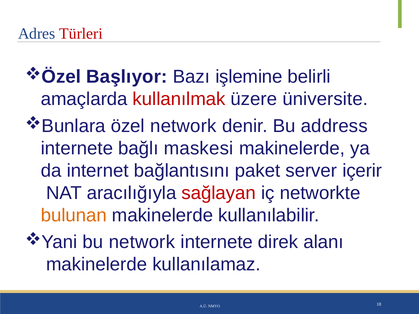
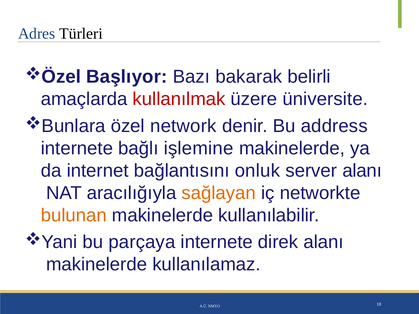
Türleri colour: red -> black
işlemine: işlemine -> bakarak
maskesi: maskesi -> işlemine
paket: paket -> onluk
server içerir: içerir -> alanı
sağlayan colour: red -> orange
bu network: network -> parçaya
